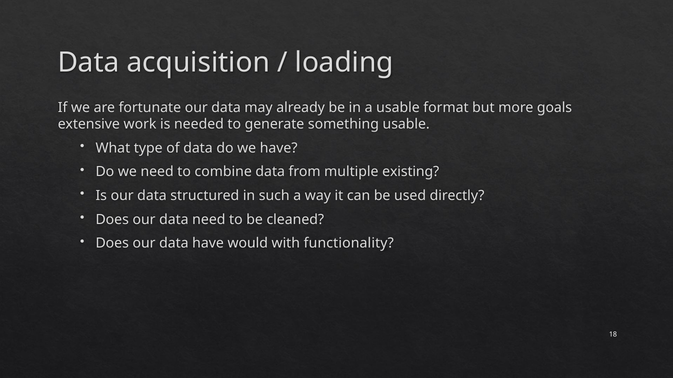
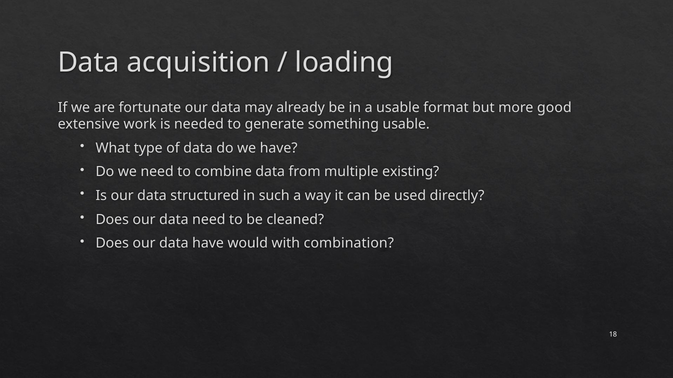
goals: goals -> good
functionality: functionality -> combination
